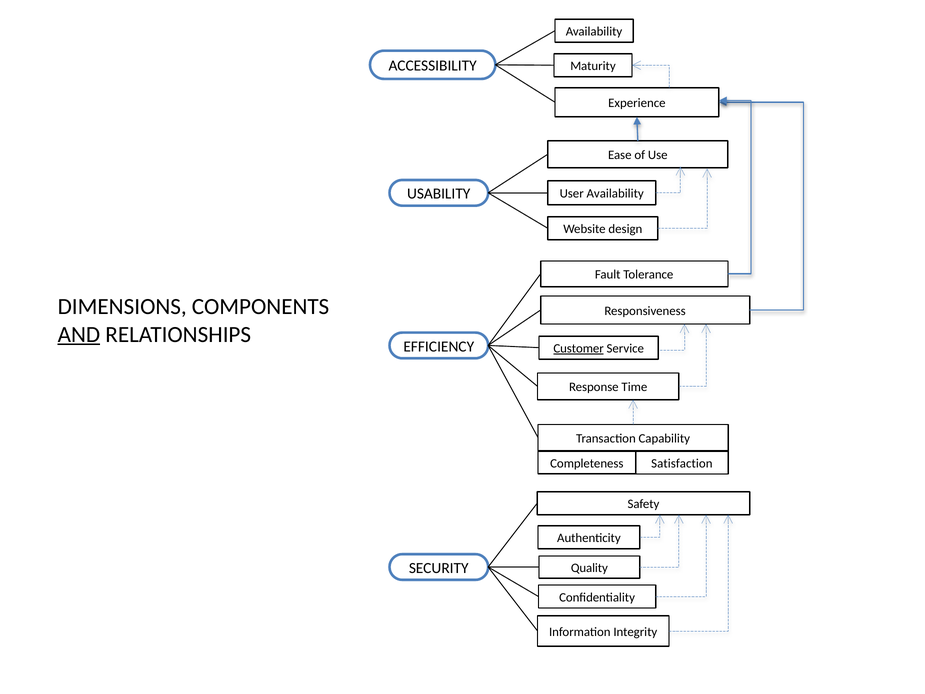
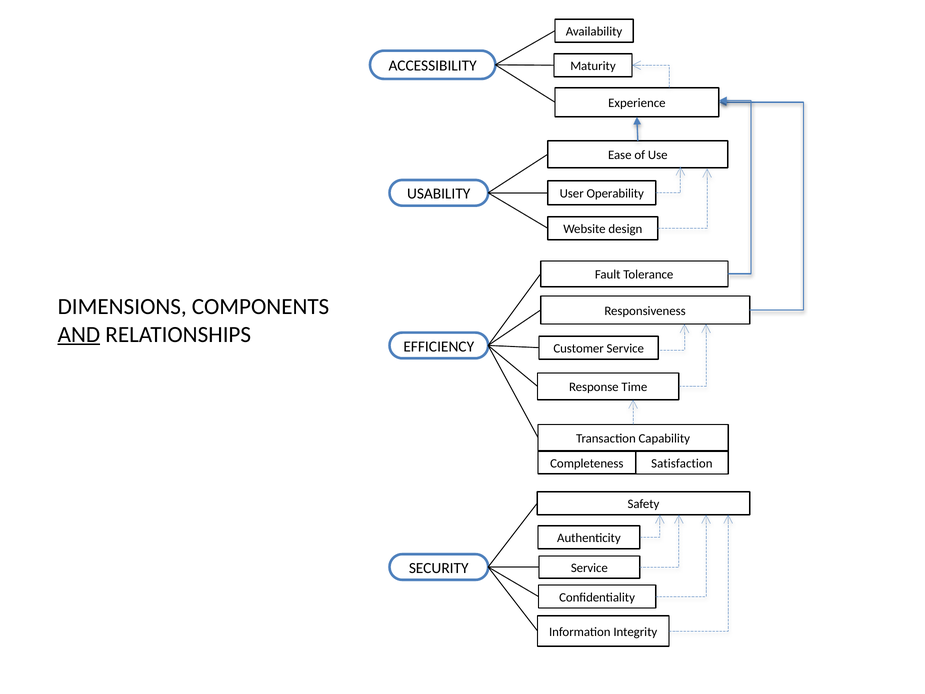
User Availability: Availability -> Operability
Customer underline: present -> none
Quality at (589, 568): Quality -> Service
